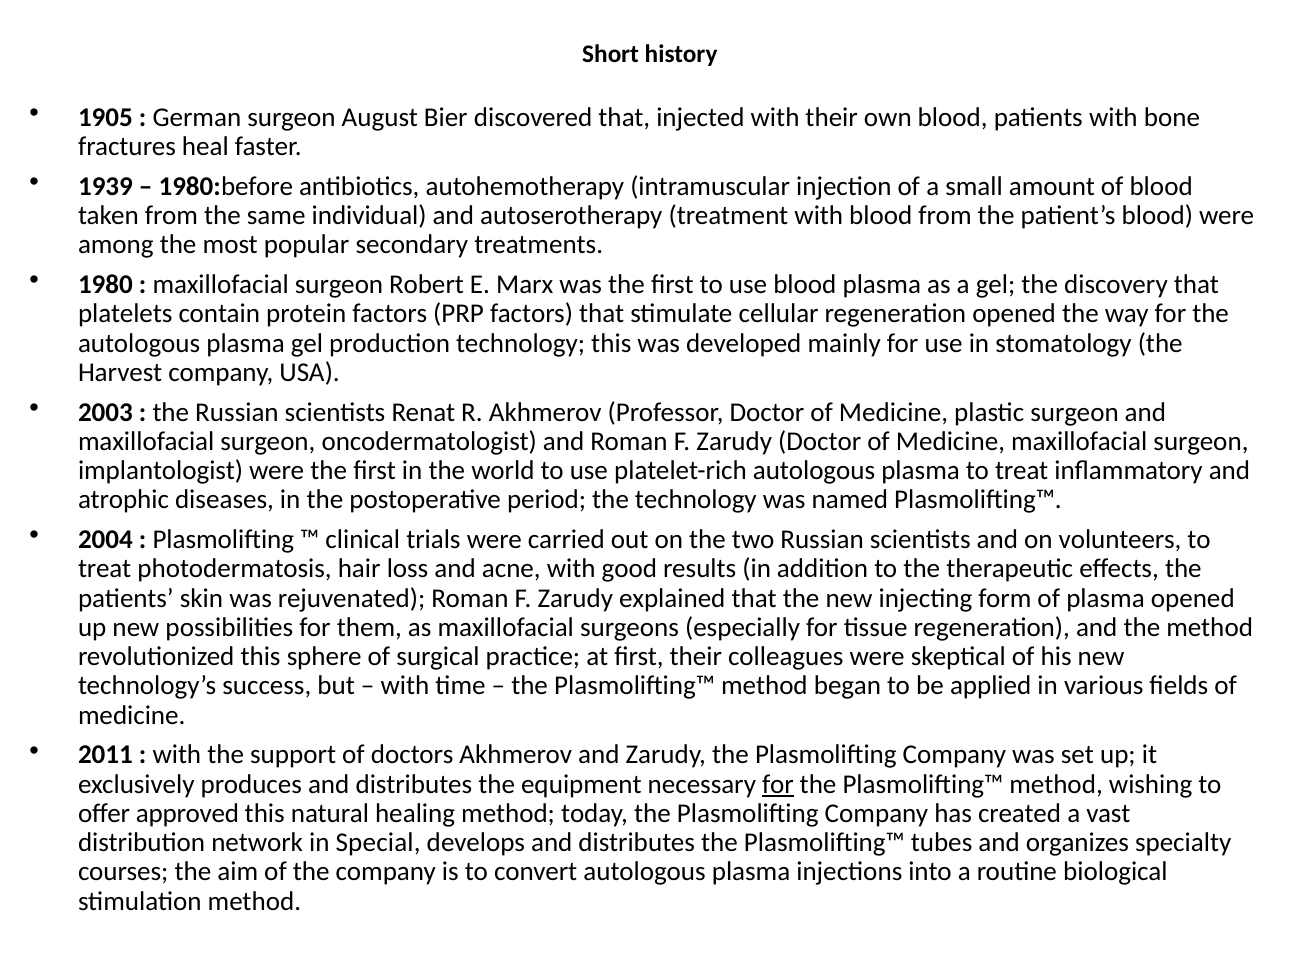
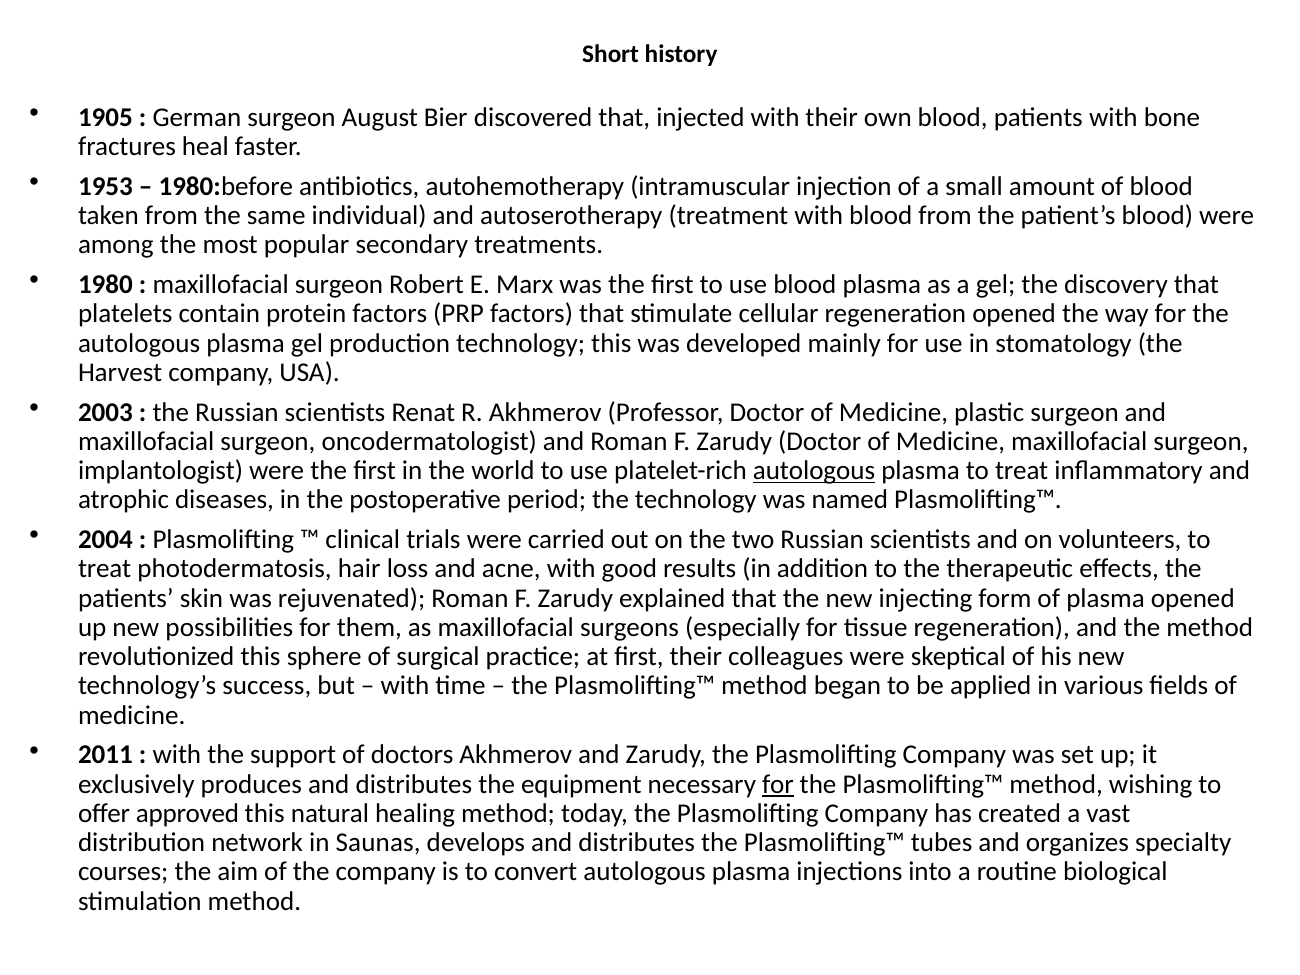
1939: 1939 -> 1953
autologous at (814, 471) underline: none -> present
Special: Special -> Saunas
